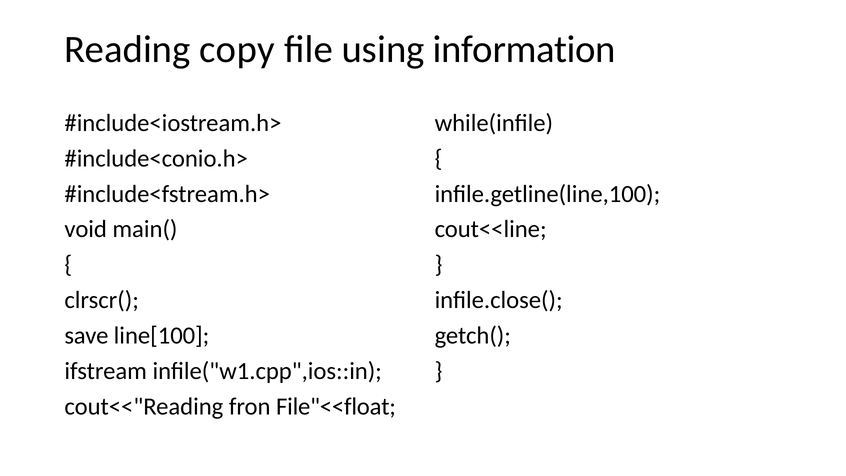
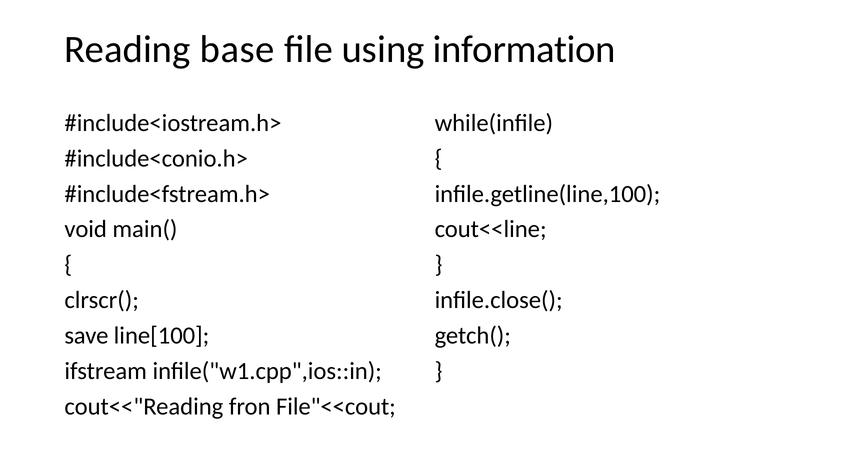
copy: copy -> base
File"<<float: File"<<float -> File"<<cout
